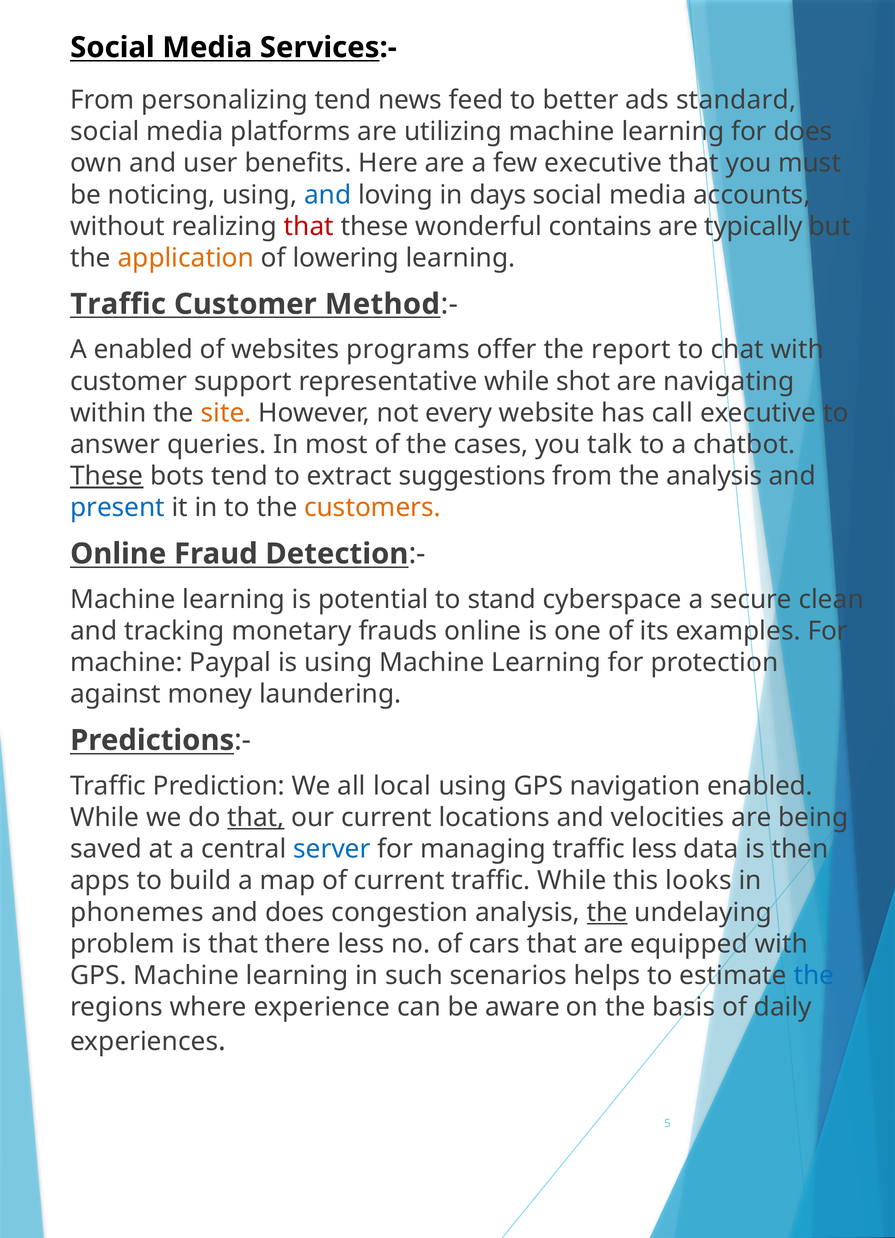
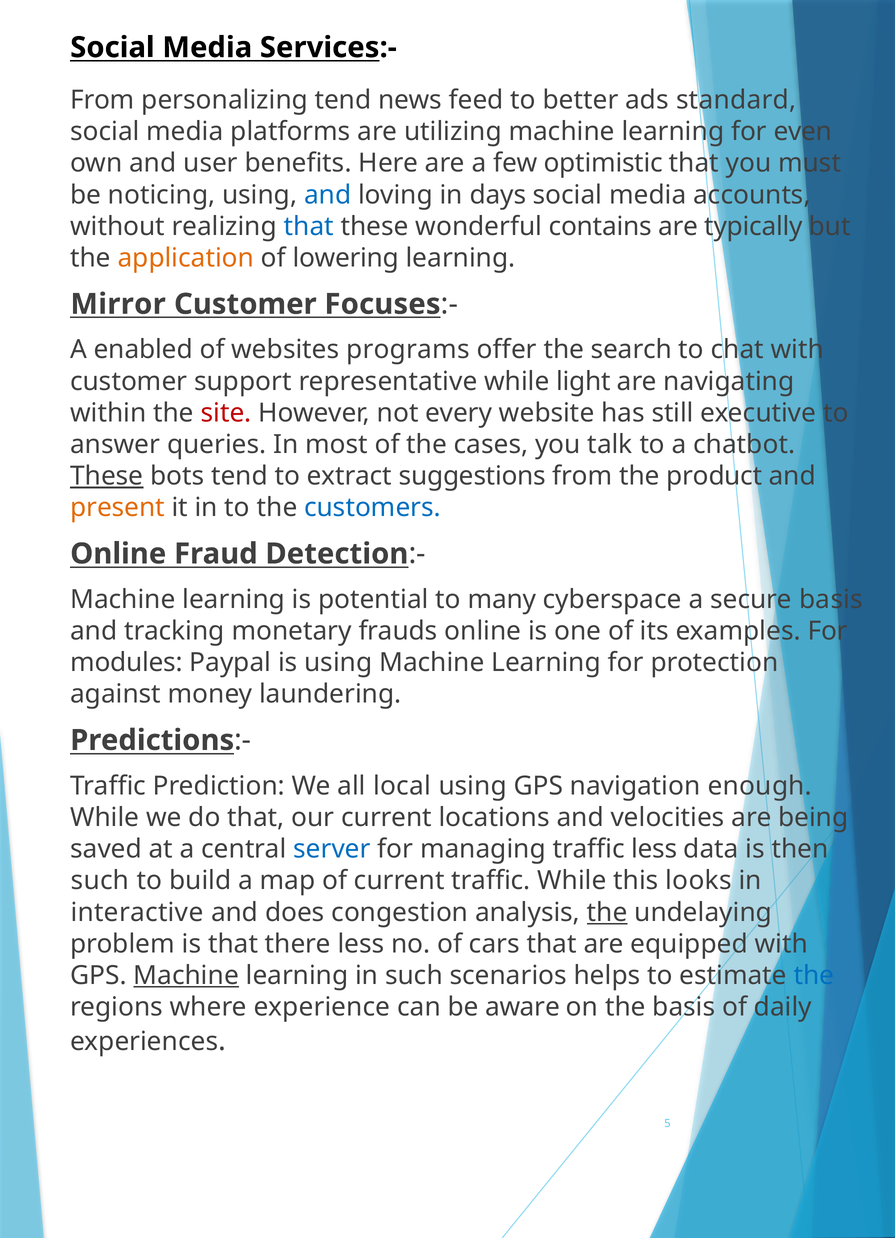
for does: does -> even
few executive: executive -> optimistic
that at (309, 226) colour: red -> blue
Traffic at (118, 304): Traffic -> Mirror
Method: Method -> Focuses
report: report -> search
shot: shot -> light
site colour: orange -> red
call: call -> still
the analysis: analysis -> product
present colour: blue -> orange
customers colour: orange -> blue
stand: stand -> many
secure clean: clean -> basis
machine at (126, 662): machine -> modules
navigation enabled: enabled -> enough
that at (256, 817) underline: present -> none
apps at (100, 880): apps -> such
phonemes: phonemes -> interactive
Machine at (186, 975) underline: none -> present
